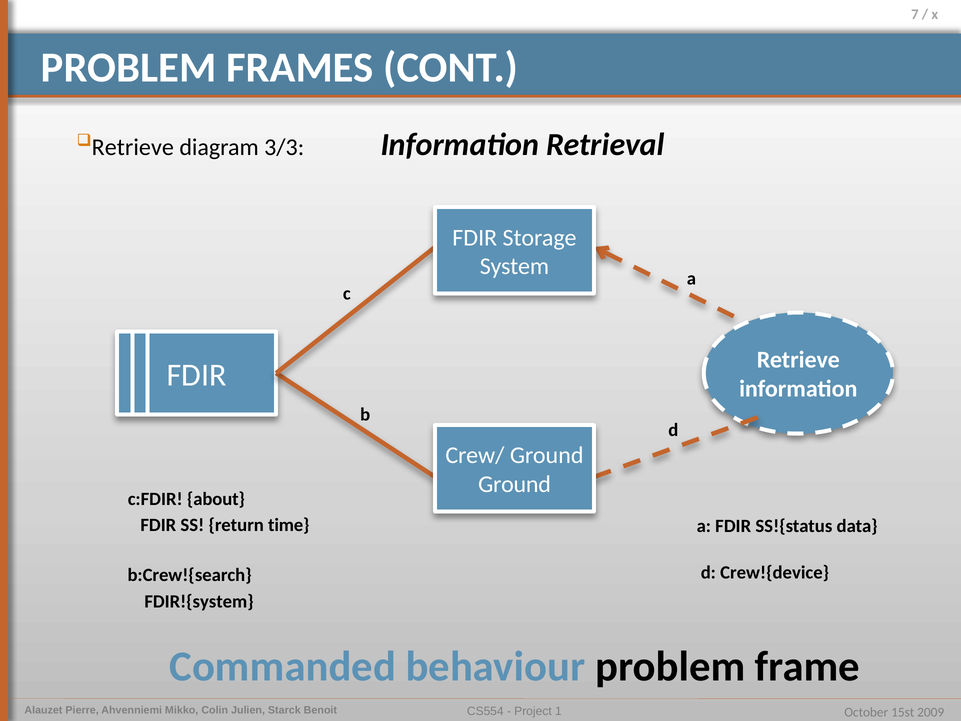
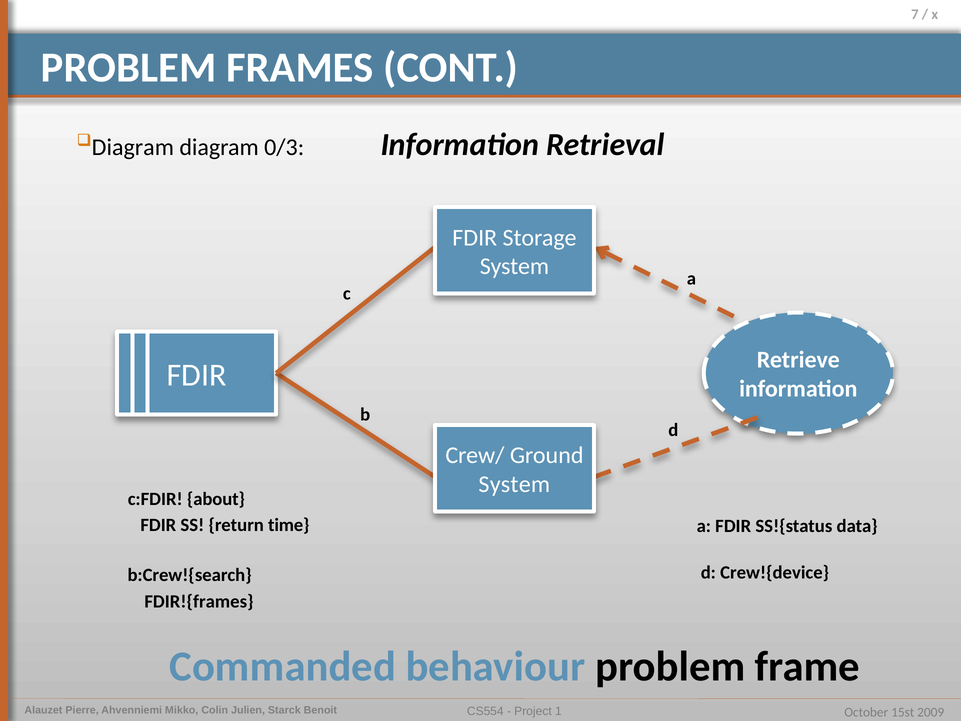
Retrieve at (133, 147): Retrieve -> Diagram
3/3: 3/3 -> 0/3
Ground at (515, 484): Ground -> System
FDIR!{system: FDIR!{system -> FDIR!{frames
